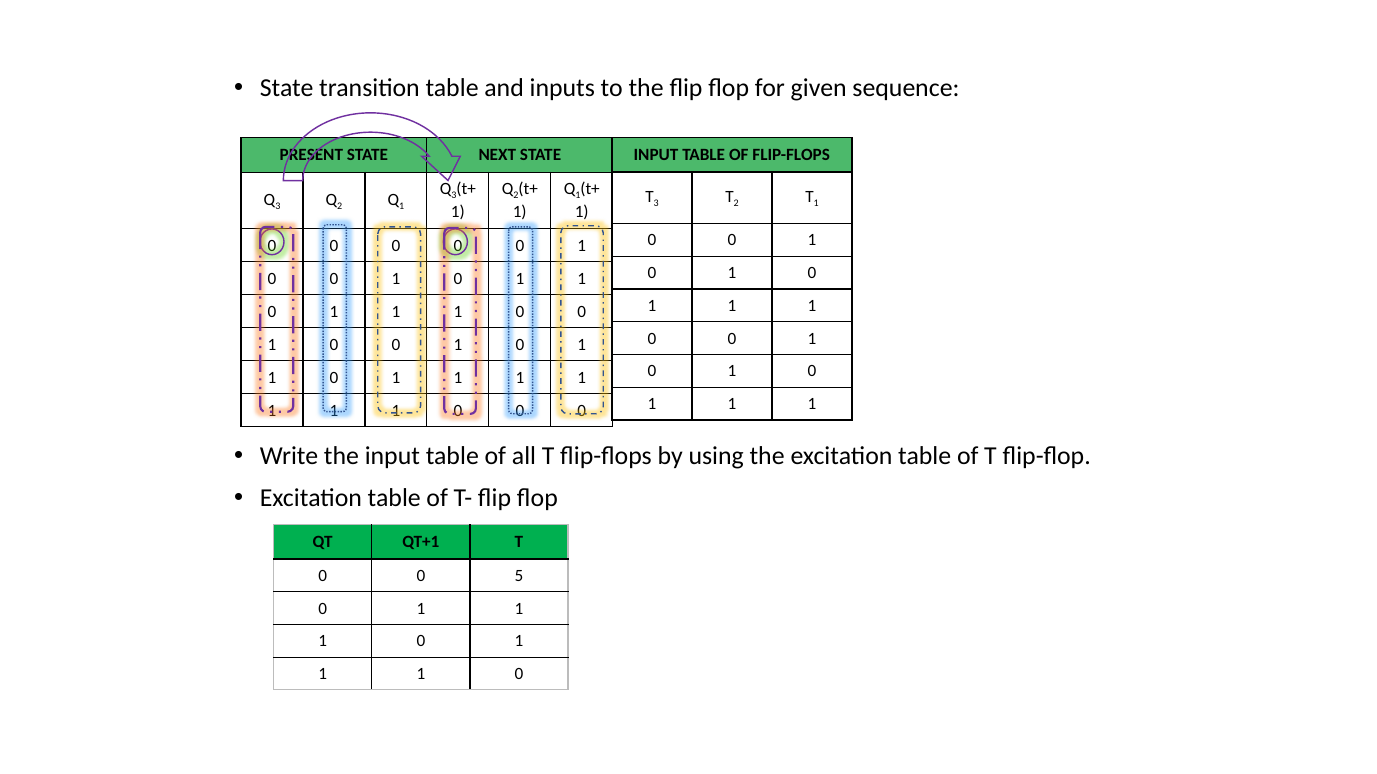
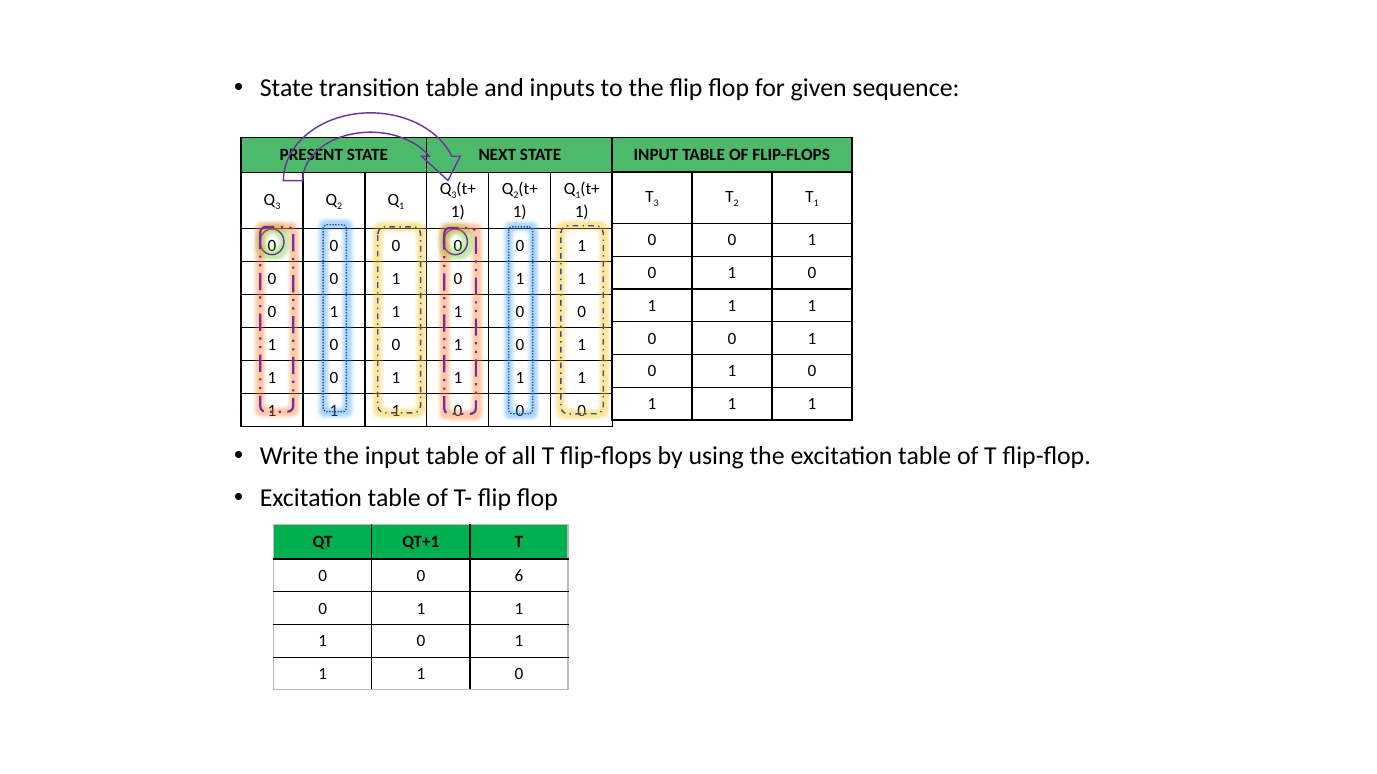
5: 5 -> 6
